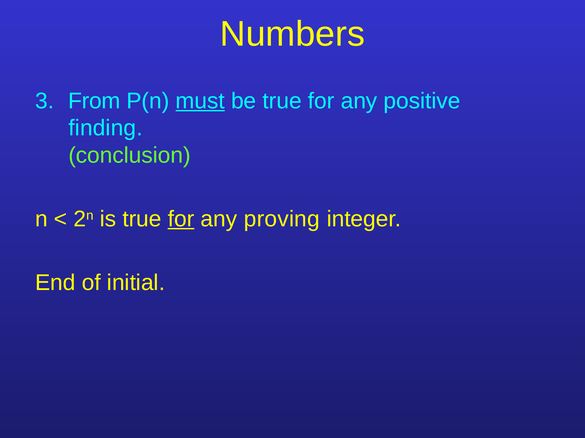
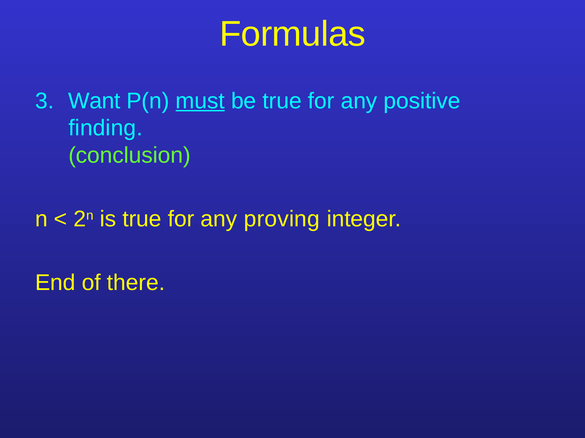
Numbers: Numbers -> Formulas
From: From -> Want
for at (181, 219) underline: present -> none
initial: initial -> there
